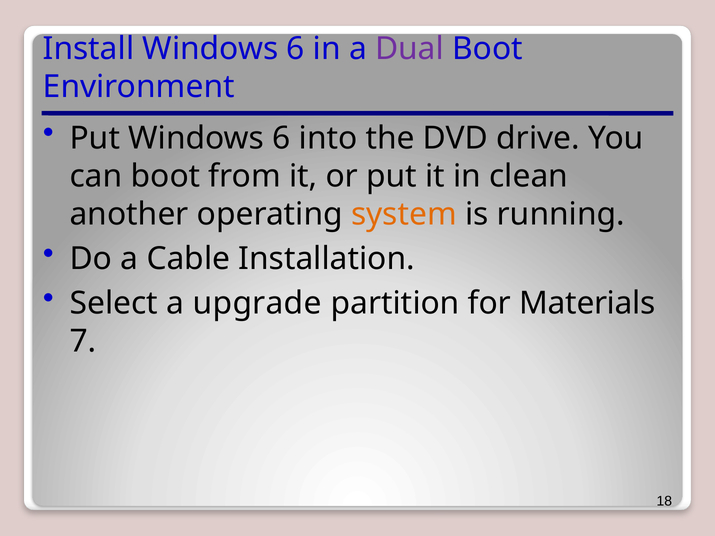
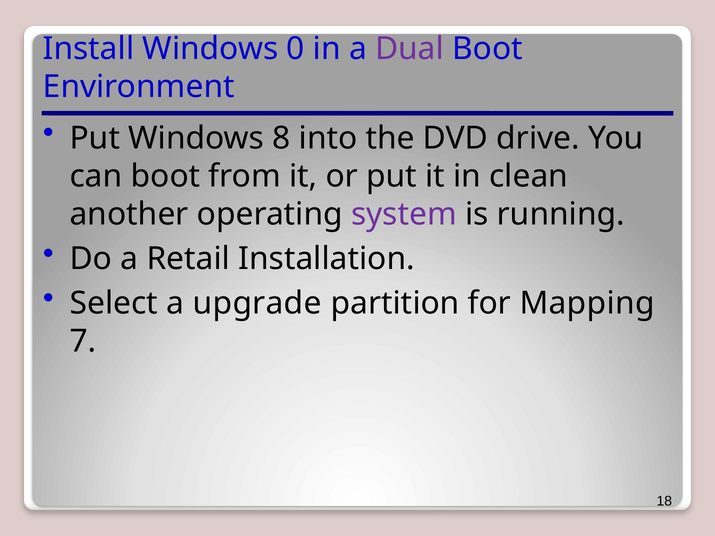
Install Windows 6: 6 -> 0
Put Windows 6: 6 -> 8
system colour: orange -> purple
Cable: Cable -> Retail
Materials: Materials -> Mapping
